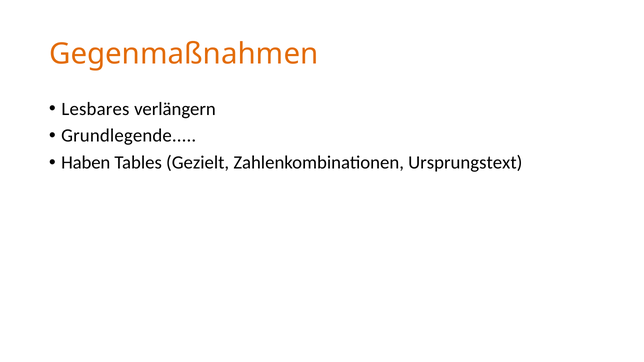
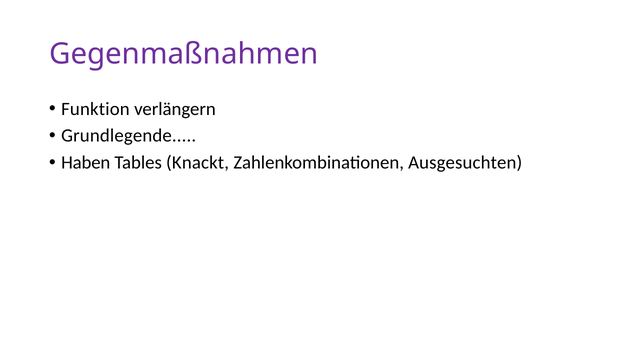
Gegenmaßnahmen colour: orange -> purple
Lesbares: Lesbares -> Funktion
Gezielt: Gezielt -> Knackt
Ursprungstext: Ursprungstext -> Ausgesuchten
